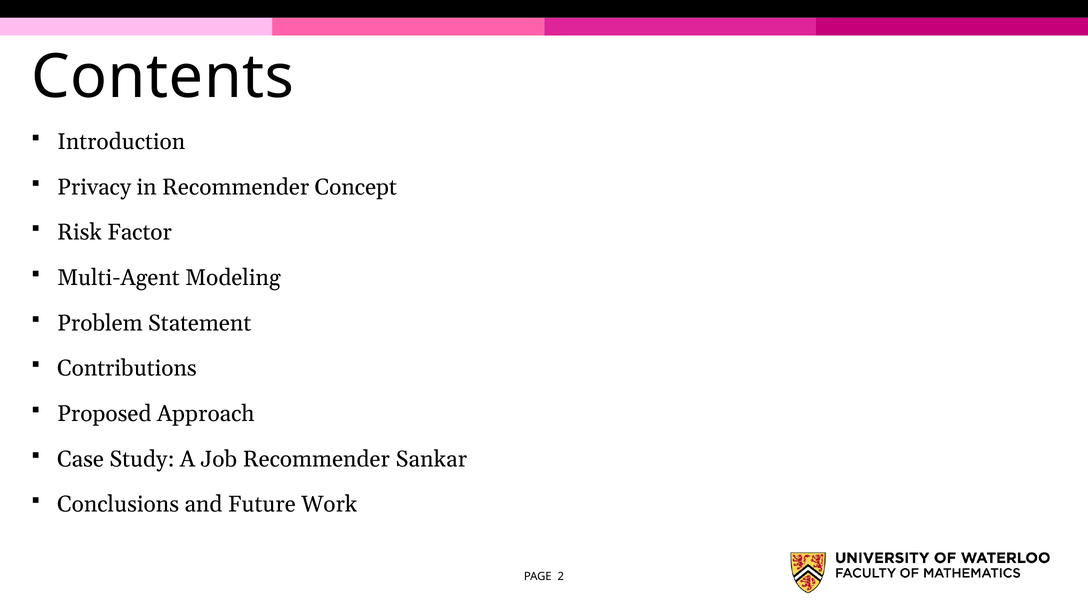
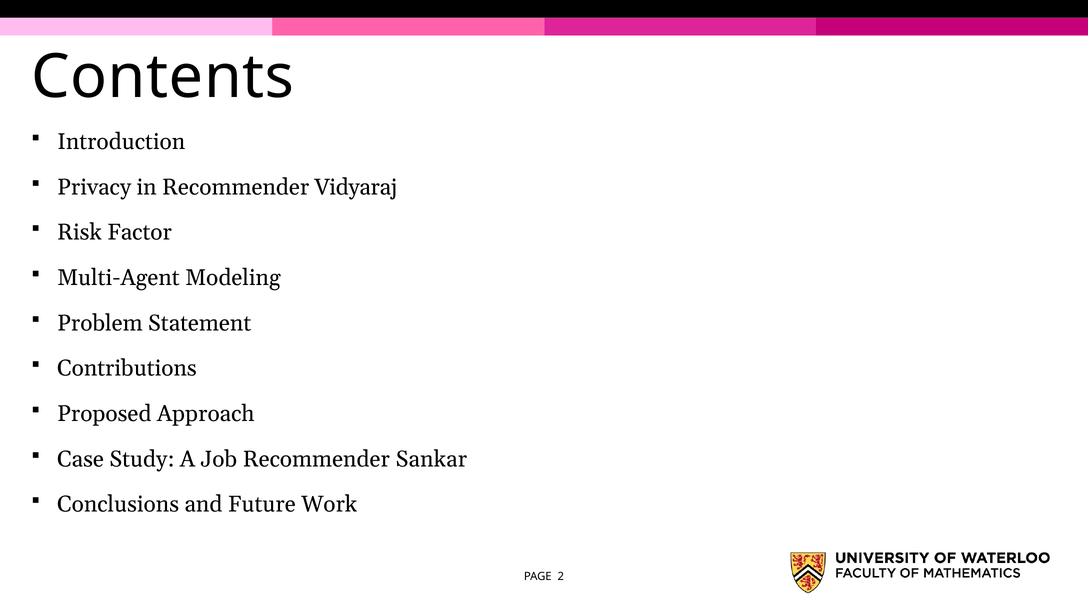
Concept: Concept -> Vidyaraj
